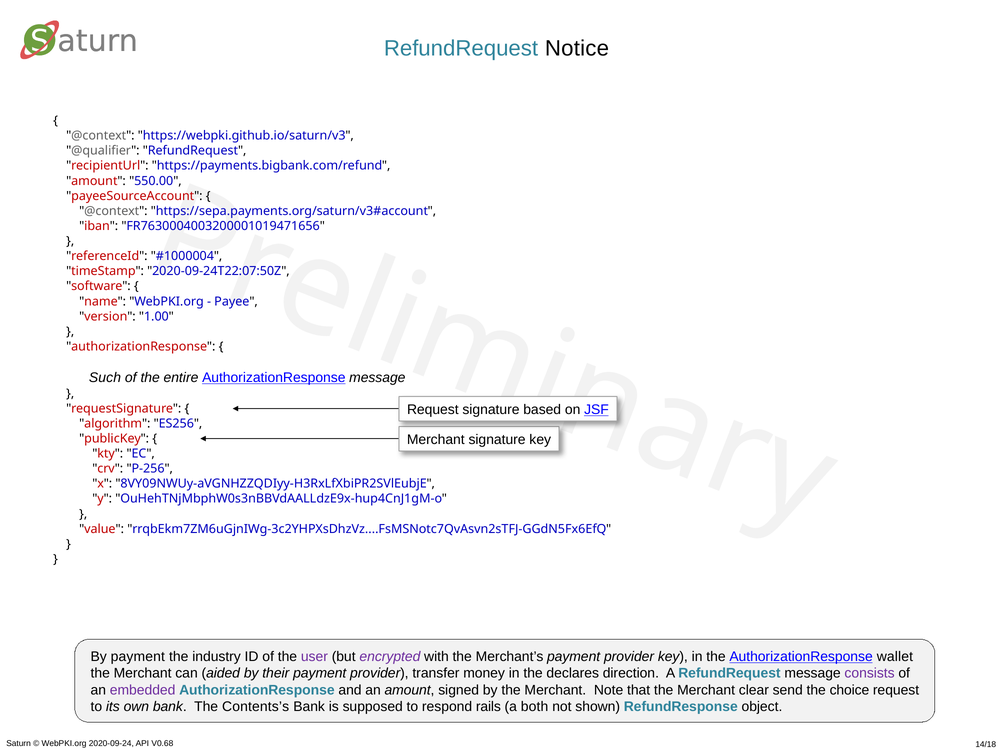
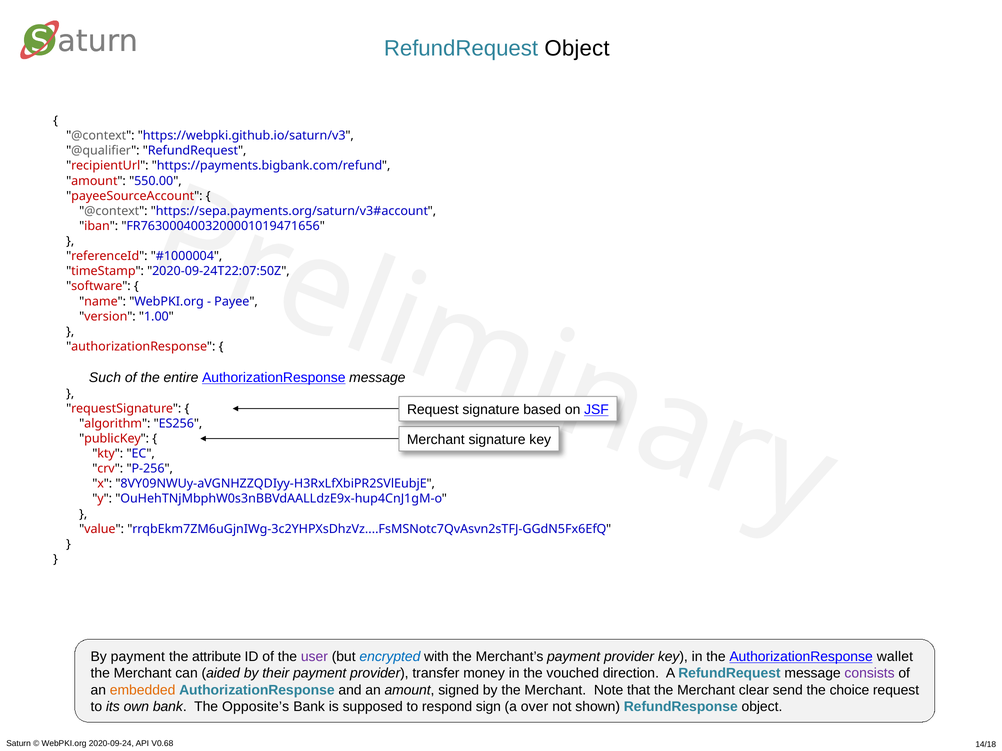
RefundRequest Notice: Notice -> Object
industry: industry -> attribute
encrypted colour: purple -> blue
declares: declares -> vouched
embedded colour: purple -> orange
Contents’s: Contents’s -> Opposite’s
rails: rails -> sign
both: both -> over
